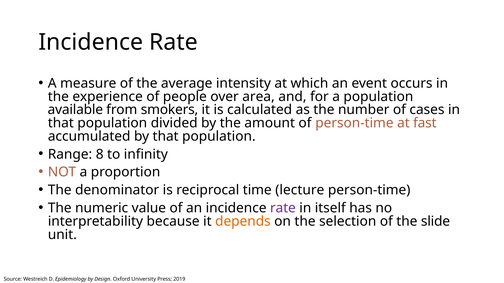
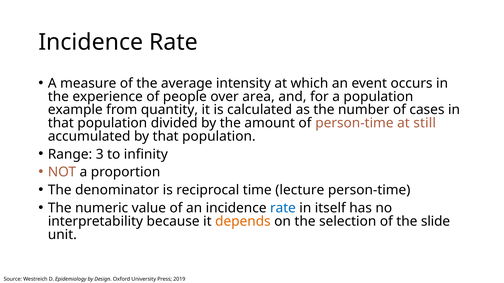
available: available -> example
smokers: smokers -> quantity
fast: fast -> still
8: 8 -> 3
rate at (283, 208) colour: purple -> blue
